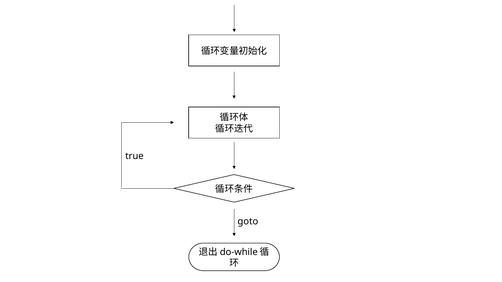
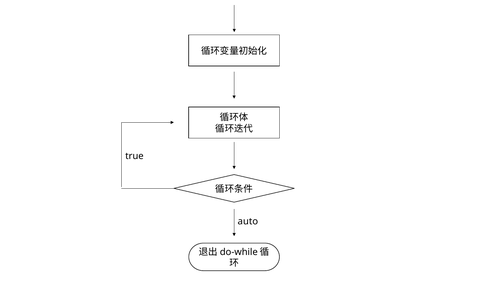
goto: goto -> auto
